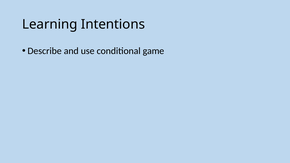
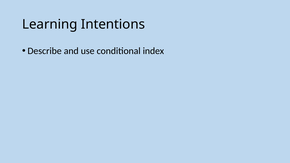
game: game -> index
